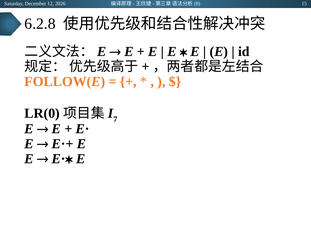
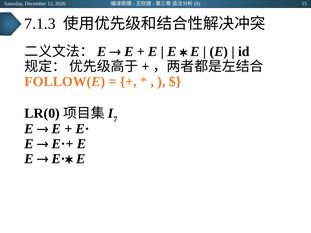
6.2.8: 6.2.8 -> 7.1.3
